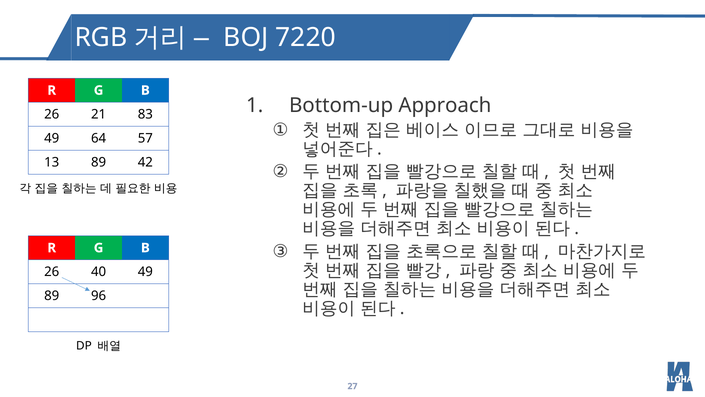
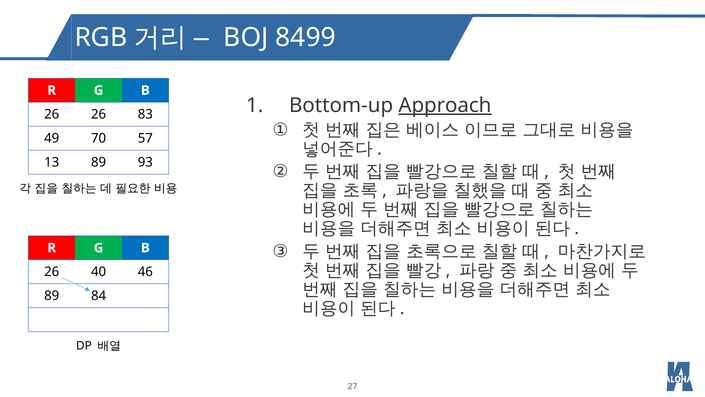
7220: 7220 -> 8499
Approach underline: none -> present
26 21: 21 -> 26
64: 64 -> 70
42: 42 -> 93
40 49: 49 -> 46
96: 96 -> 84
